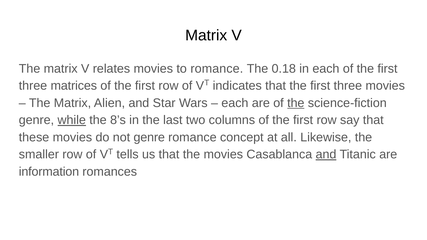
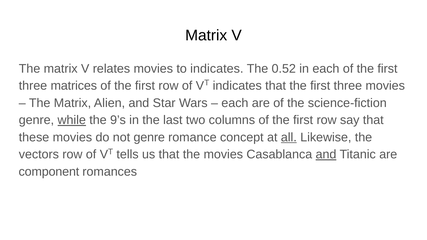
to romance: romance -> indicates
0.18: 0.18 -> 0.52
the at (296, 103) underline: present -> none
8’s: 8’s -> 9’s
all underline: none -> present
smaller: smaller -> vectors
information: information -> component
